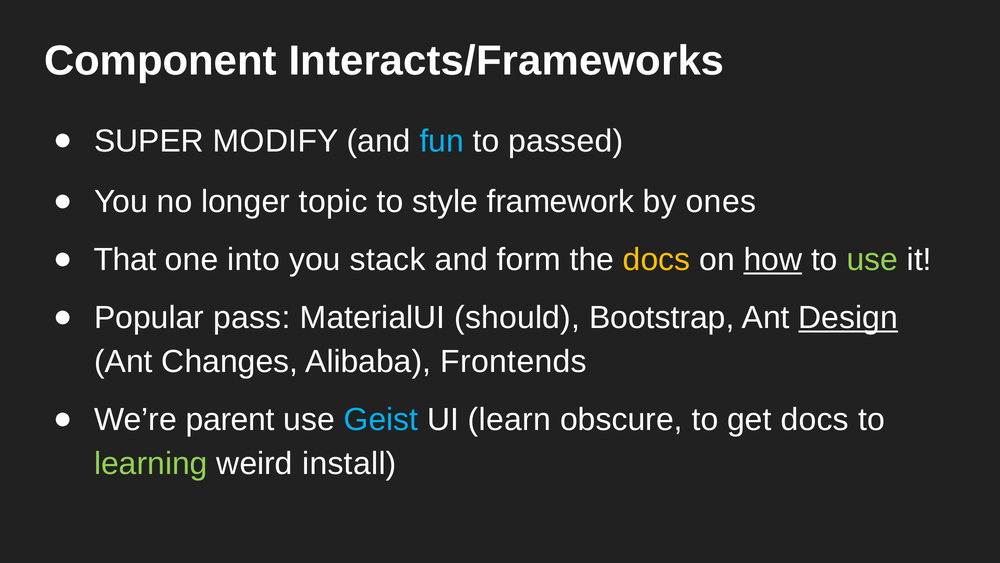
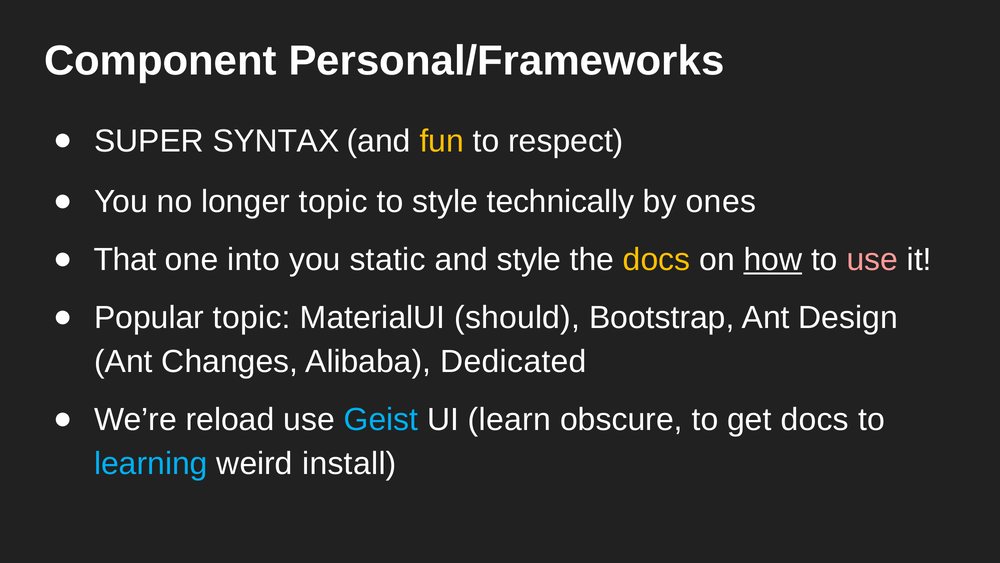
Interacts/Frameworks: Interacts/Frameworks -> Personal/Frameworks
MODIFY: MODIFY -> SYNTAX
fun colour: light blue -> yellow
passed: passed -> respect
framework: framework -> technically
stack: stack -> static
and form: form -> style
use at (872, 260) colour: light green -> pink
Popular pass: pass -> topic
Design underline: present -> none
Frontends: Frontends -> Dedicated
parent: parent -> reload
learning colour: light green -> light blue
